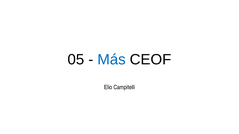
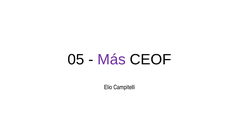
Más colour: blue -> purple
